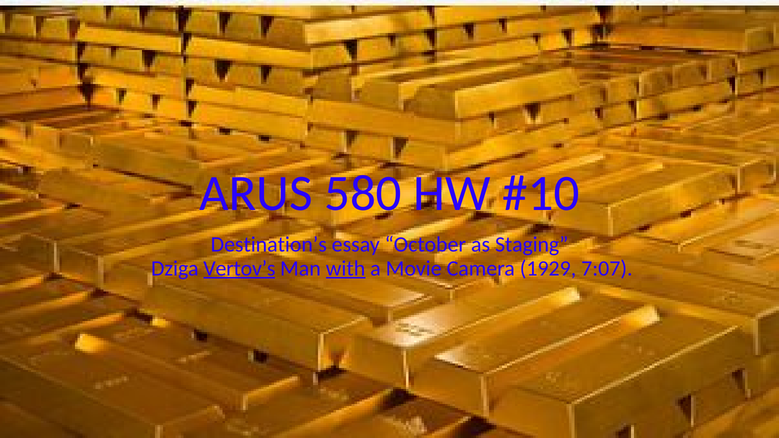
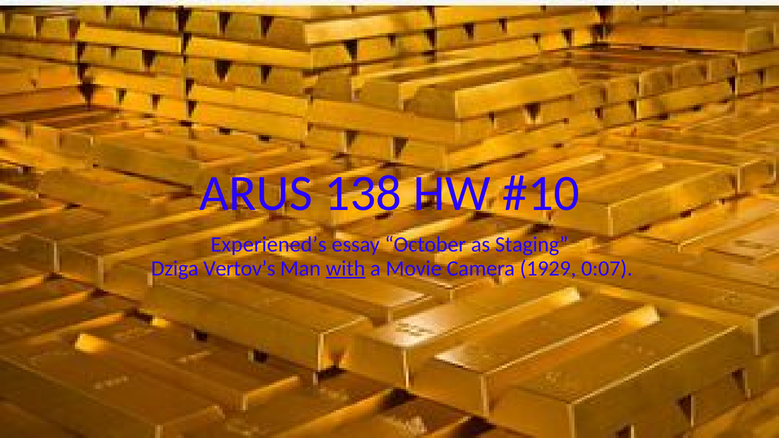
580: 580 -> 138
Destination’s: Destination’s -> Experiened’s
Vertov’s underline: present -> none
7:07: 7:07 -> 0:07
